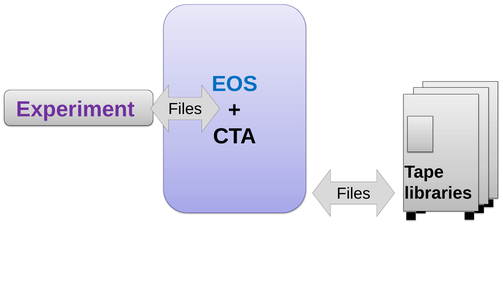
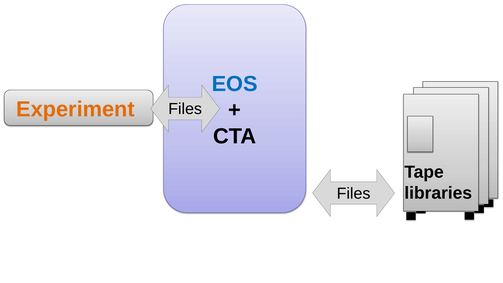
Experiment colour: purple -> orange
